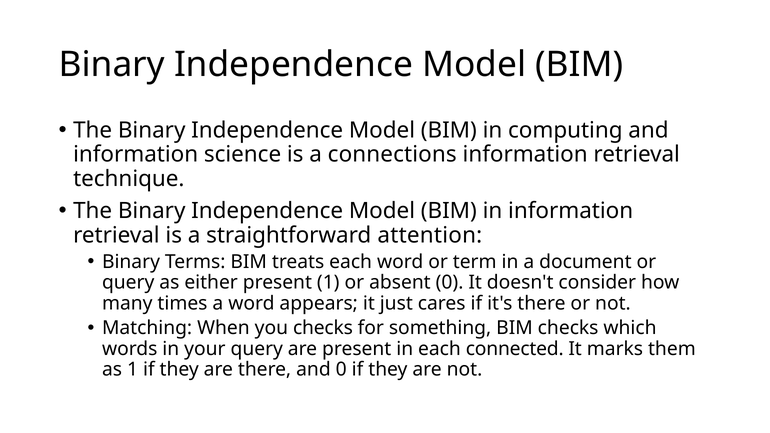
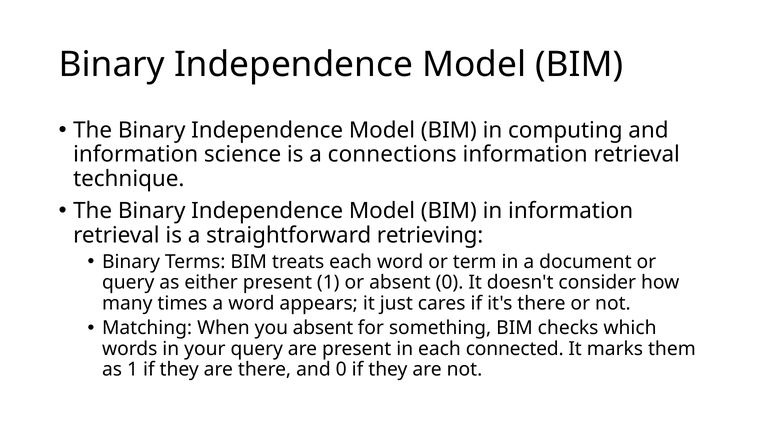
attention: attention -> retrieving
you checks: checks -> absent
